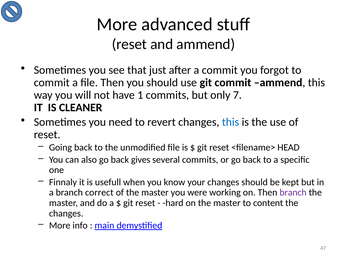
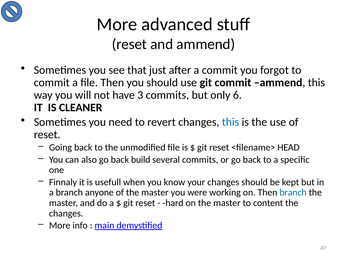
1: 1 -> 3
7: 7 -> 6
gives: gives -> build
correct: correct -> anyone
branch at (293, 193) colour: purple -> blue
